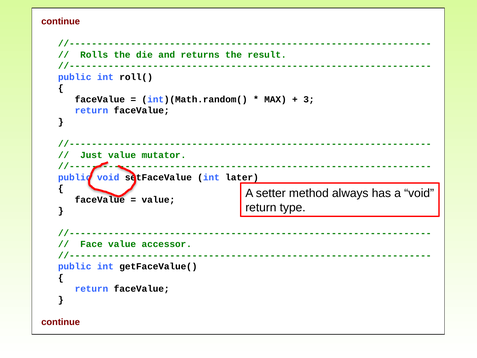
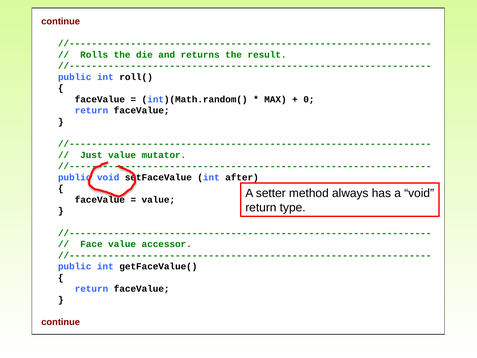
3: 3 -> 0
later: later -> after
